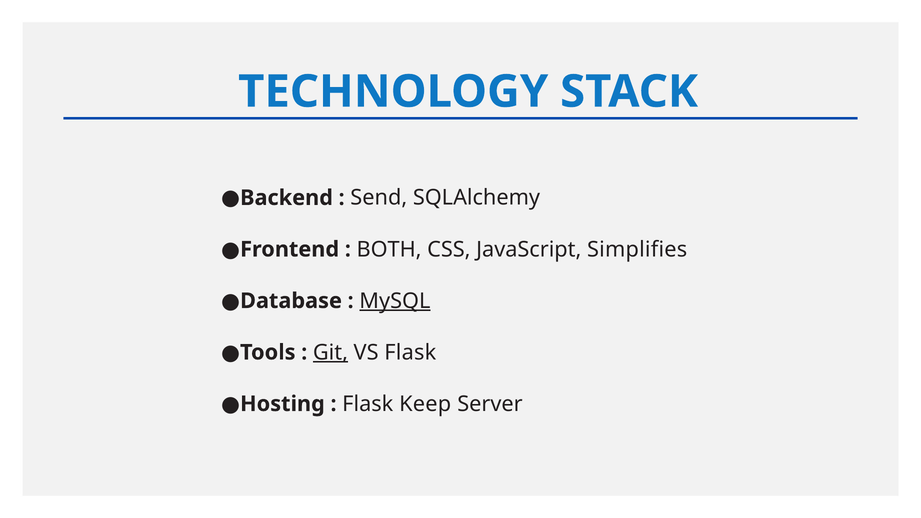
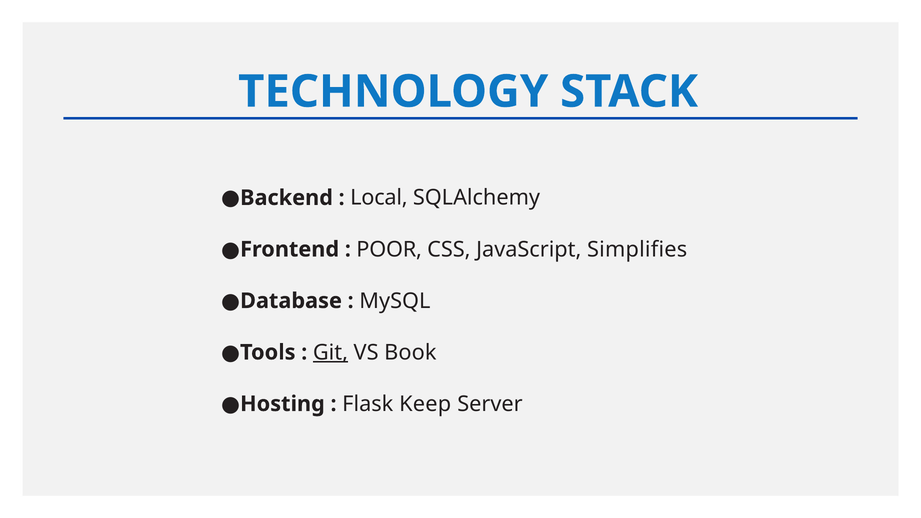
Send: Send -> Local
BOTH: BOTH -> POOR
MySQL underline: present -> none
VS Flask: Flask -> Book
